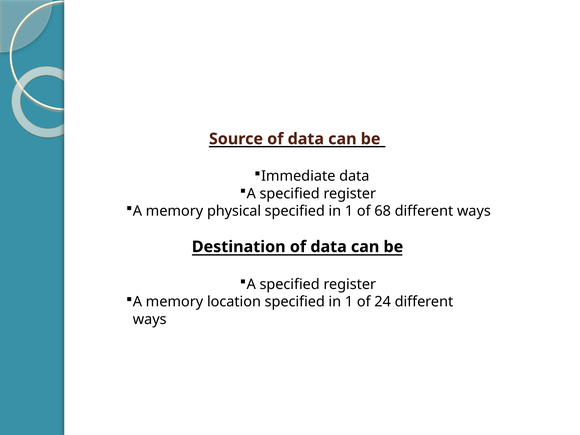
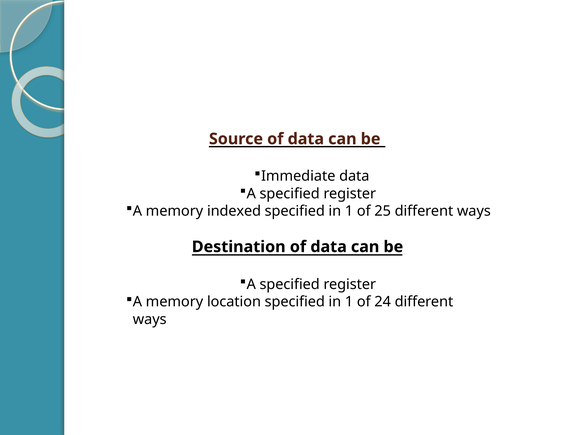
physical: physical -> indexed
68: 68 -> 25
